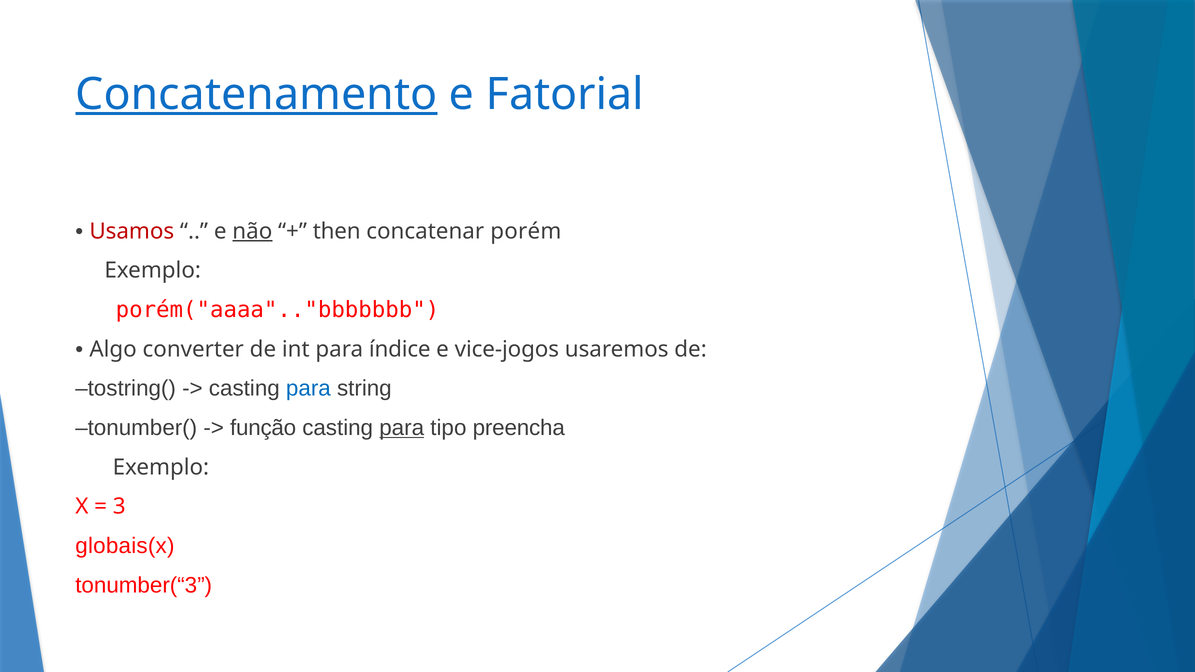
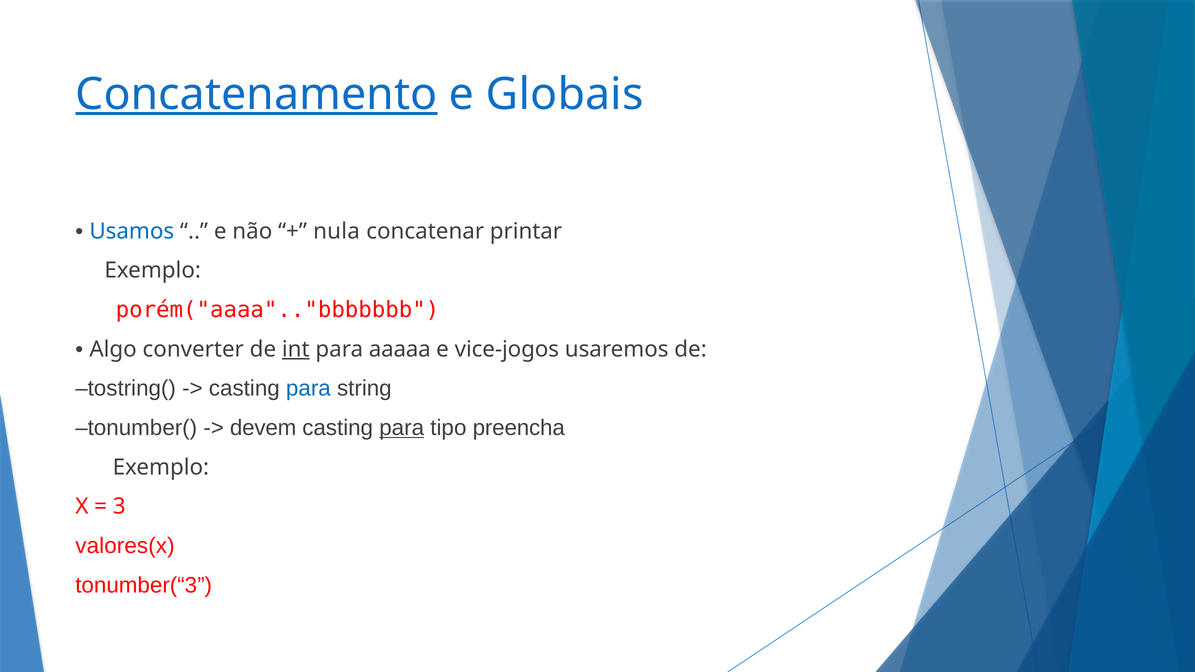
Fatorial: Fatorial -> Globais
Usamos colour: red -> blue
não underline: present -> none
then: then -> nula
porém: porém -> printar
int underline: none -> present
índice: índice -> aaaaa
função: função -> devem
globais(x: globais(x -> valores(x
